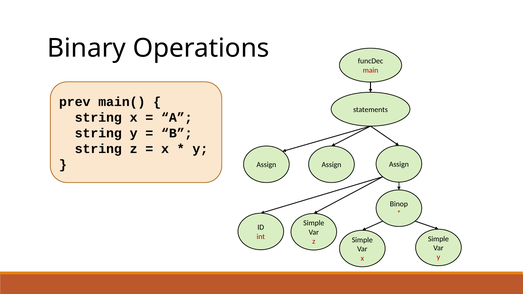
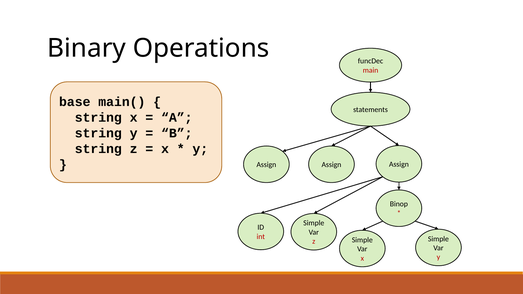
prev: prev -> base
